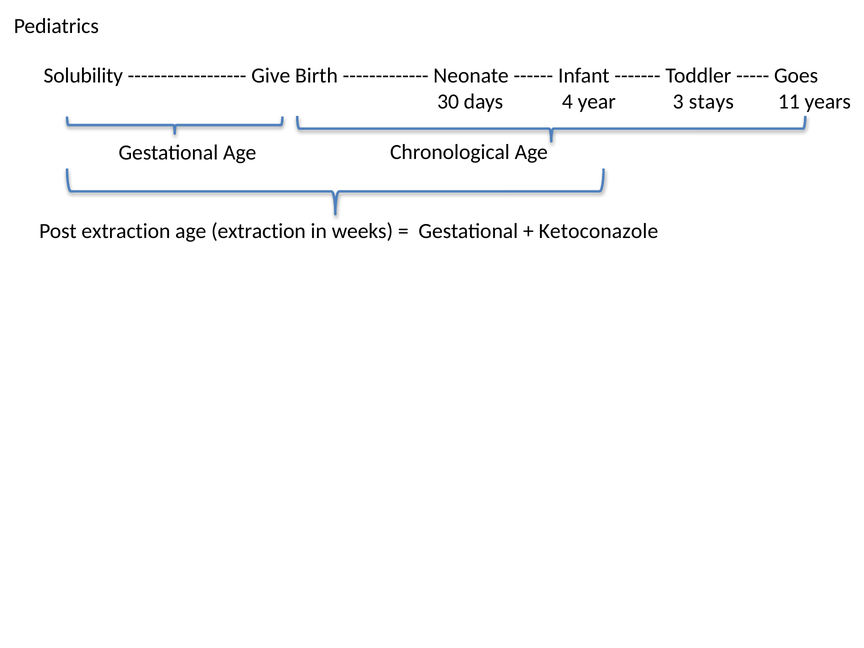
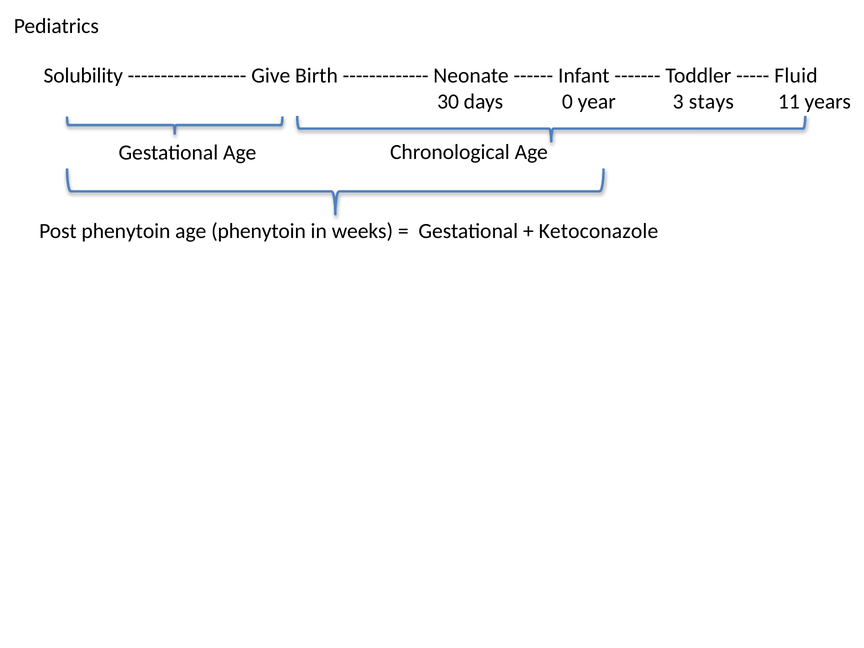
Goes: Goes -> Fluid
4: 4 -> 0
Post extraction: extraction -> phenytoin
age extraction: extraction -> phenytoin
